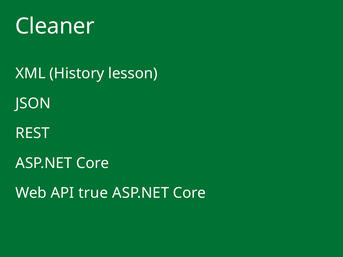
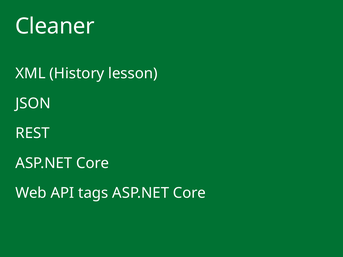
true: true -> tags
